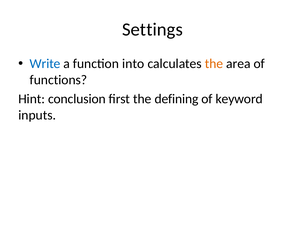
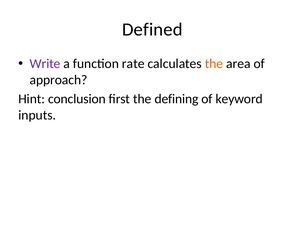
Settings: Settings -> Defined
Write colour: blue -> purple
into: into -> rate
functions: functions -> approach
